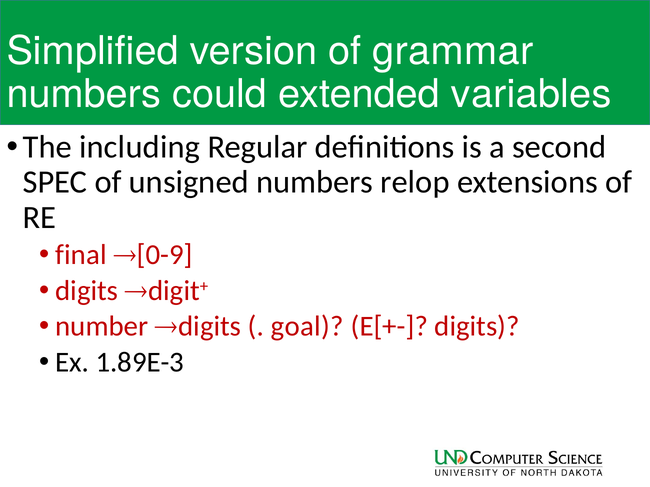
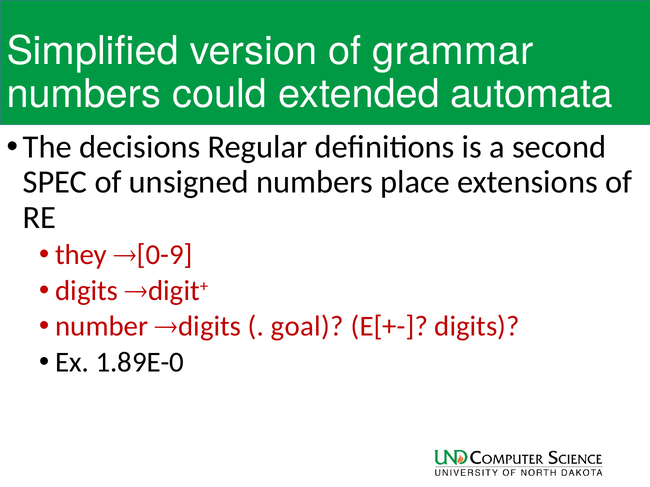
variables: variables -> automata
including: including -> decisions
relop: relop -> place
final: final -> they
1.89E-3: 1.89E-3 -> 1.89E-0
